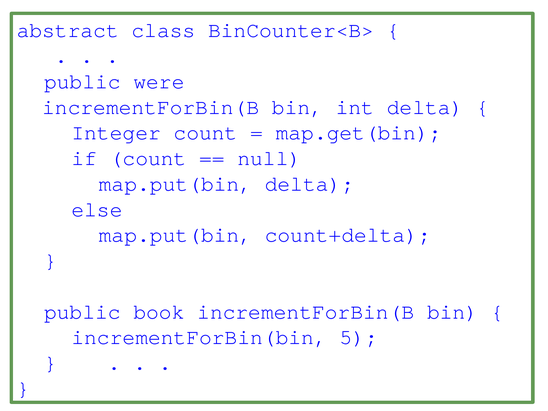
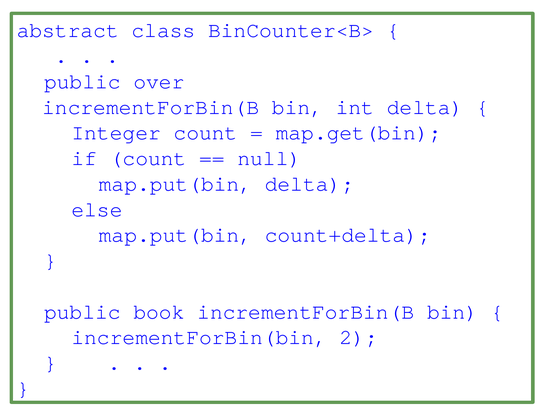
were: were -> over
5: 5 -> 2
